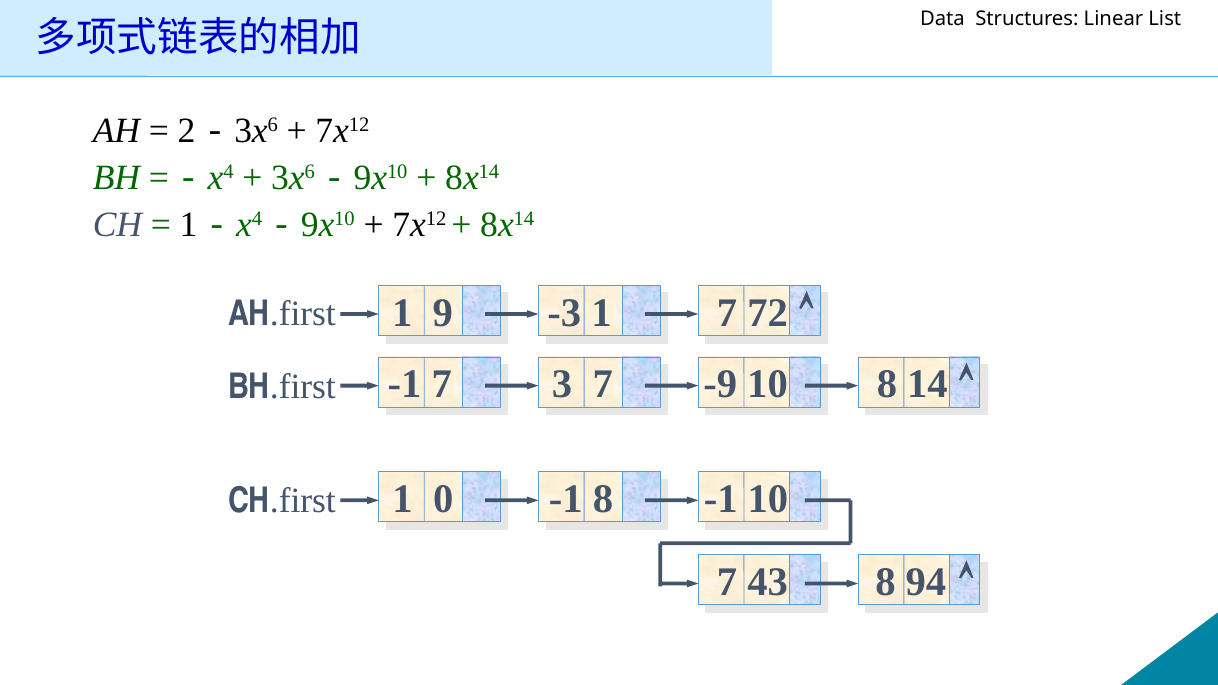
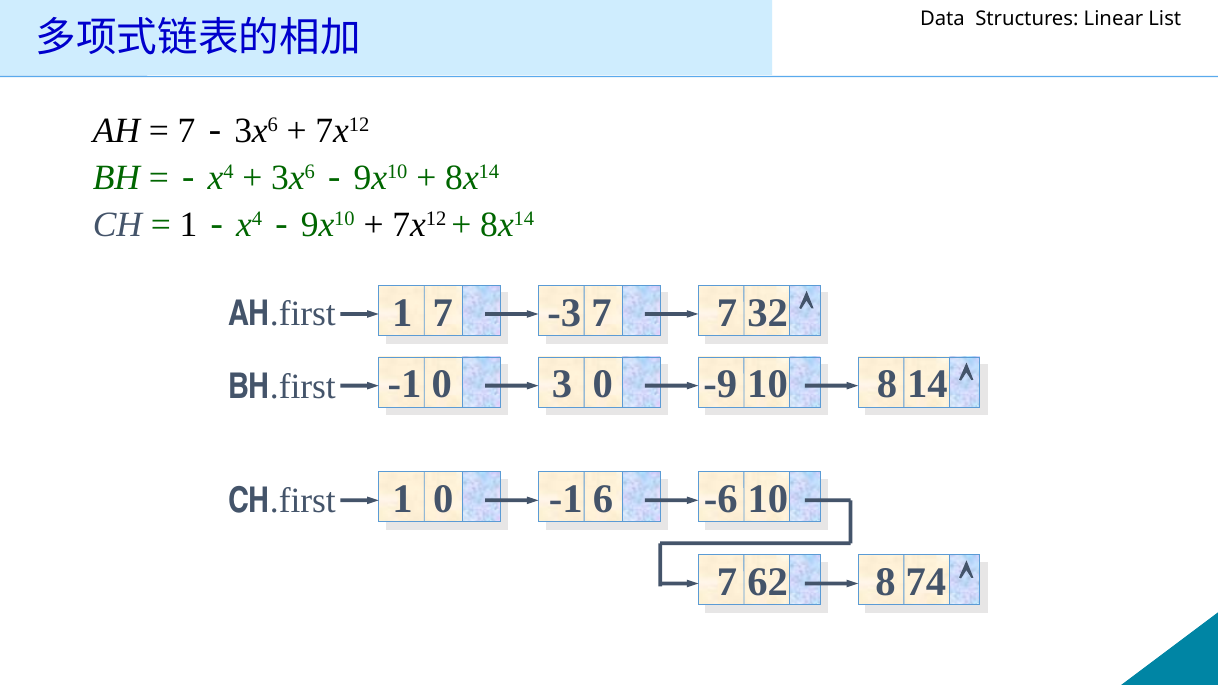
2 at (187, 131): 2 -> 7
1 9: 9 -> 7
-3 1: 1 -> 7
72: 72 -> 32
-1 7: 7 -> 0
3 7: 7 -> 0
-1 8: 8 -> 6
-1 at (721, 499): -1 -> -6
43: 43 -> 62
94: 94 -> 74
